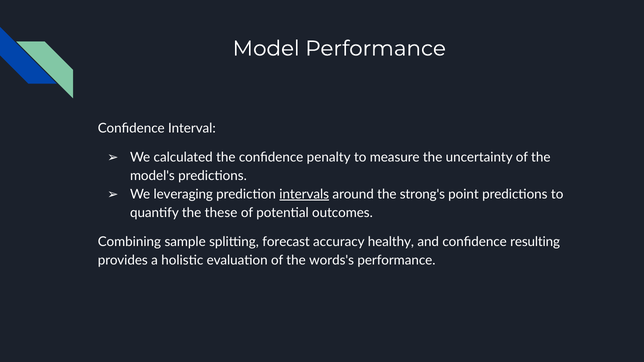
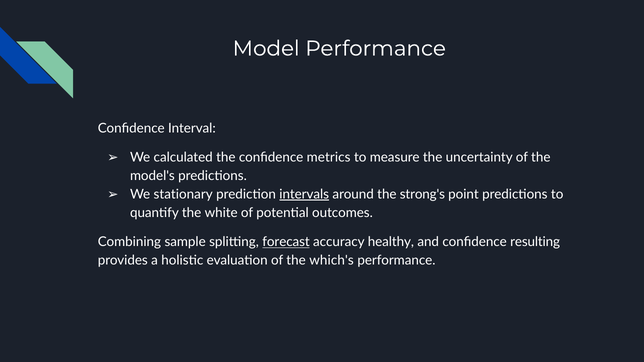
penalty: penalty -> metrics
leveraging: leveraging -> stationary
these: these -> white
forecast underline: none -> present
words's: words's -> which's
